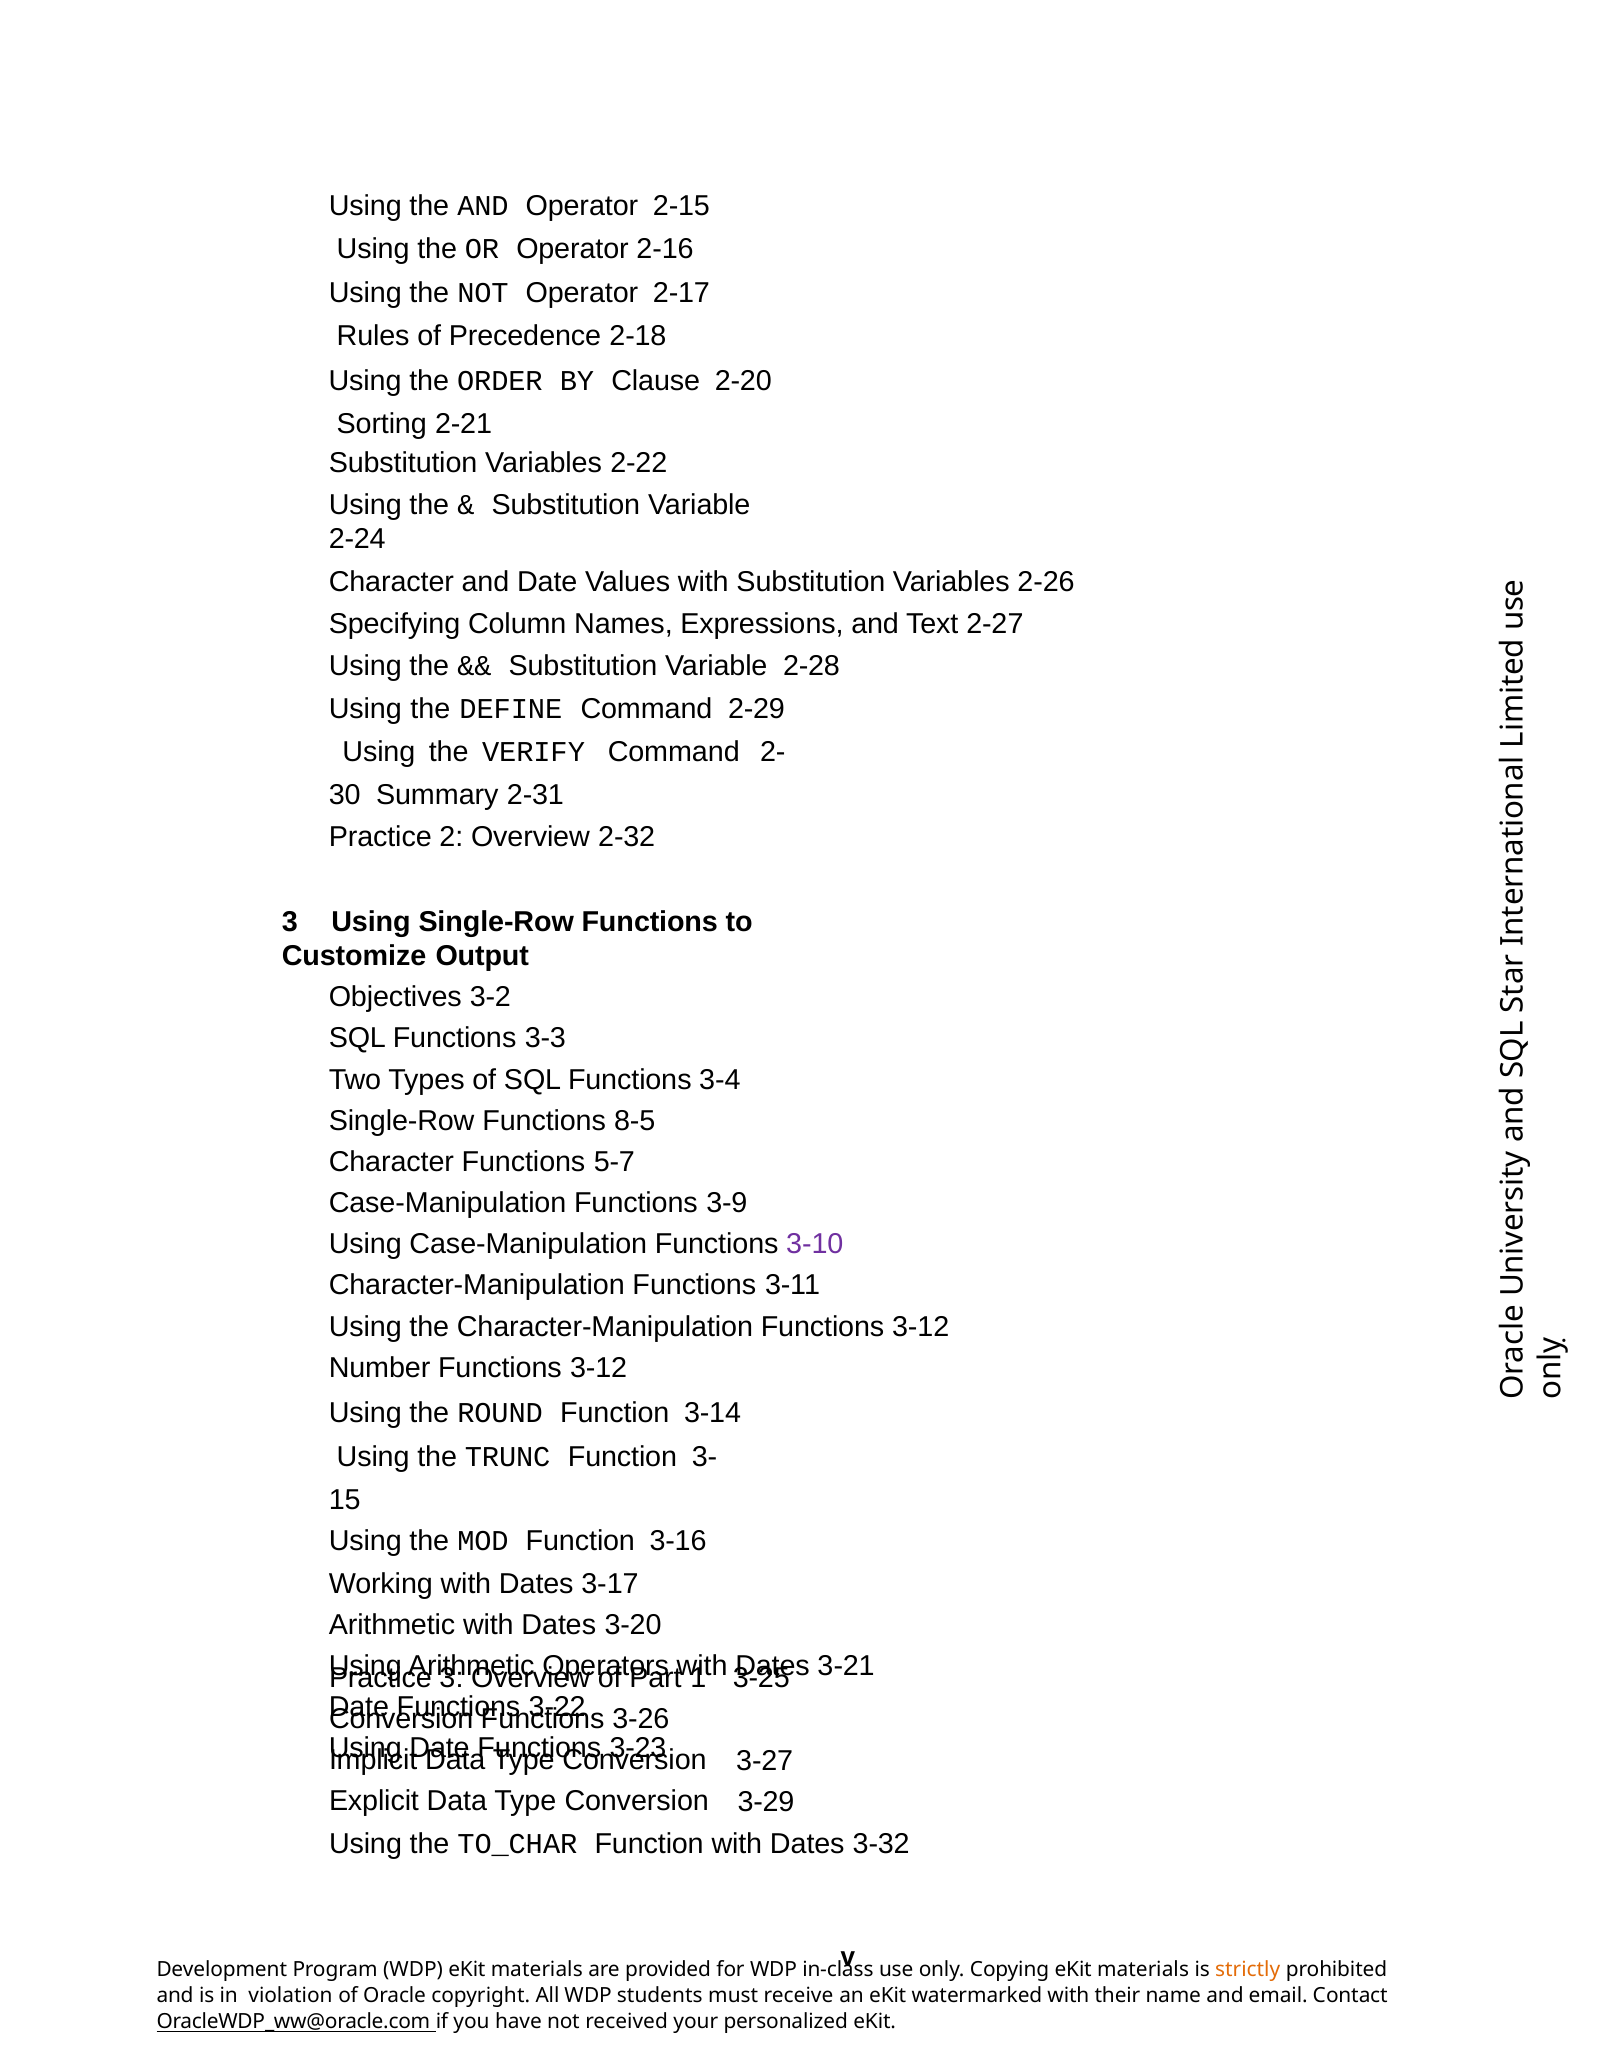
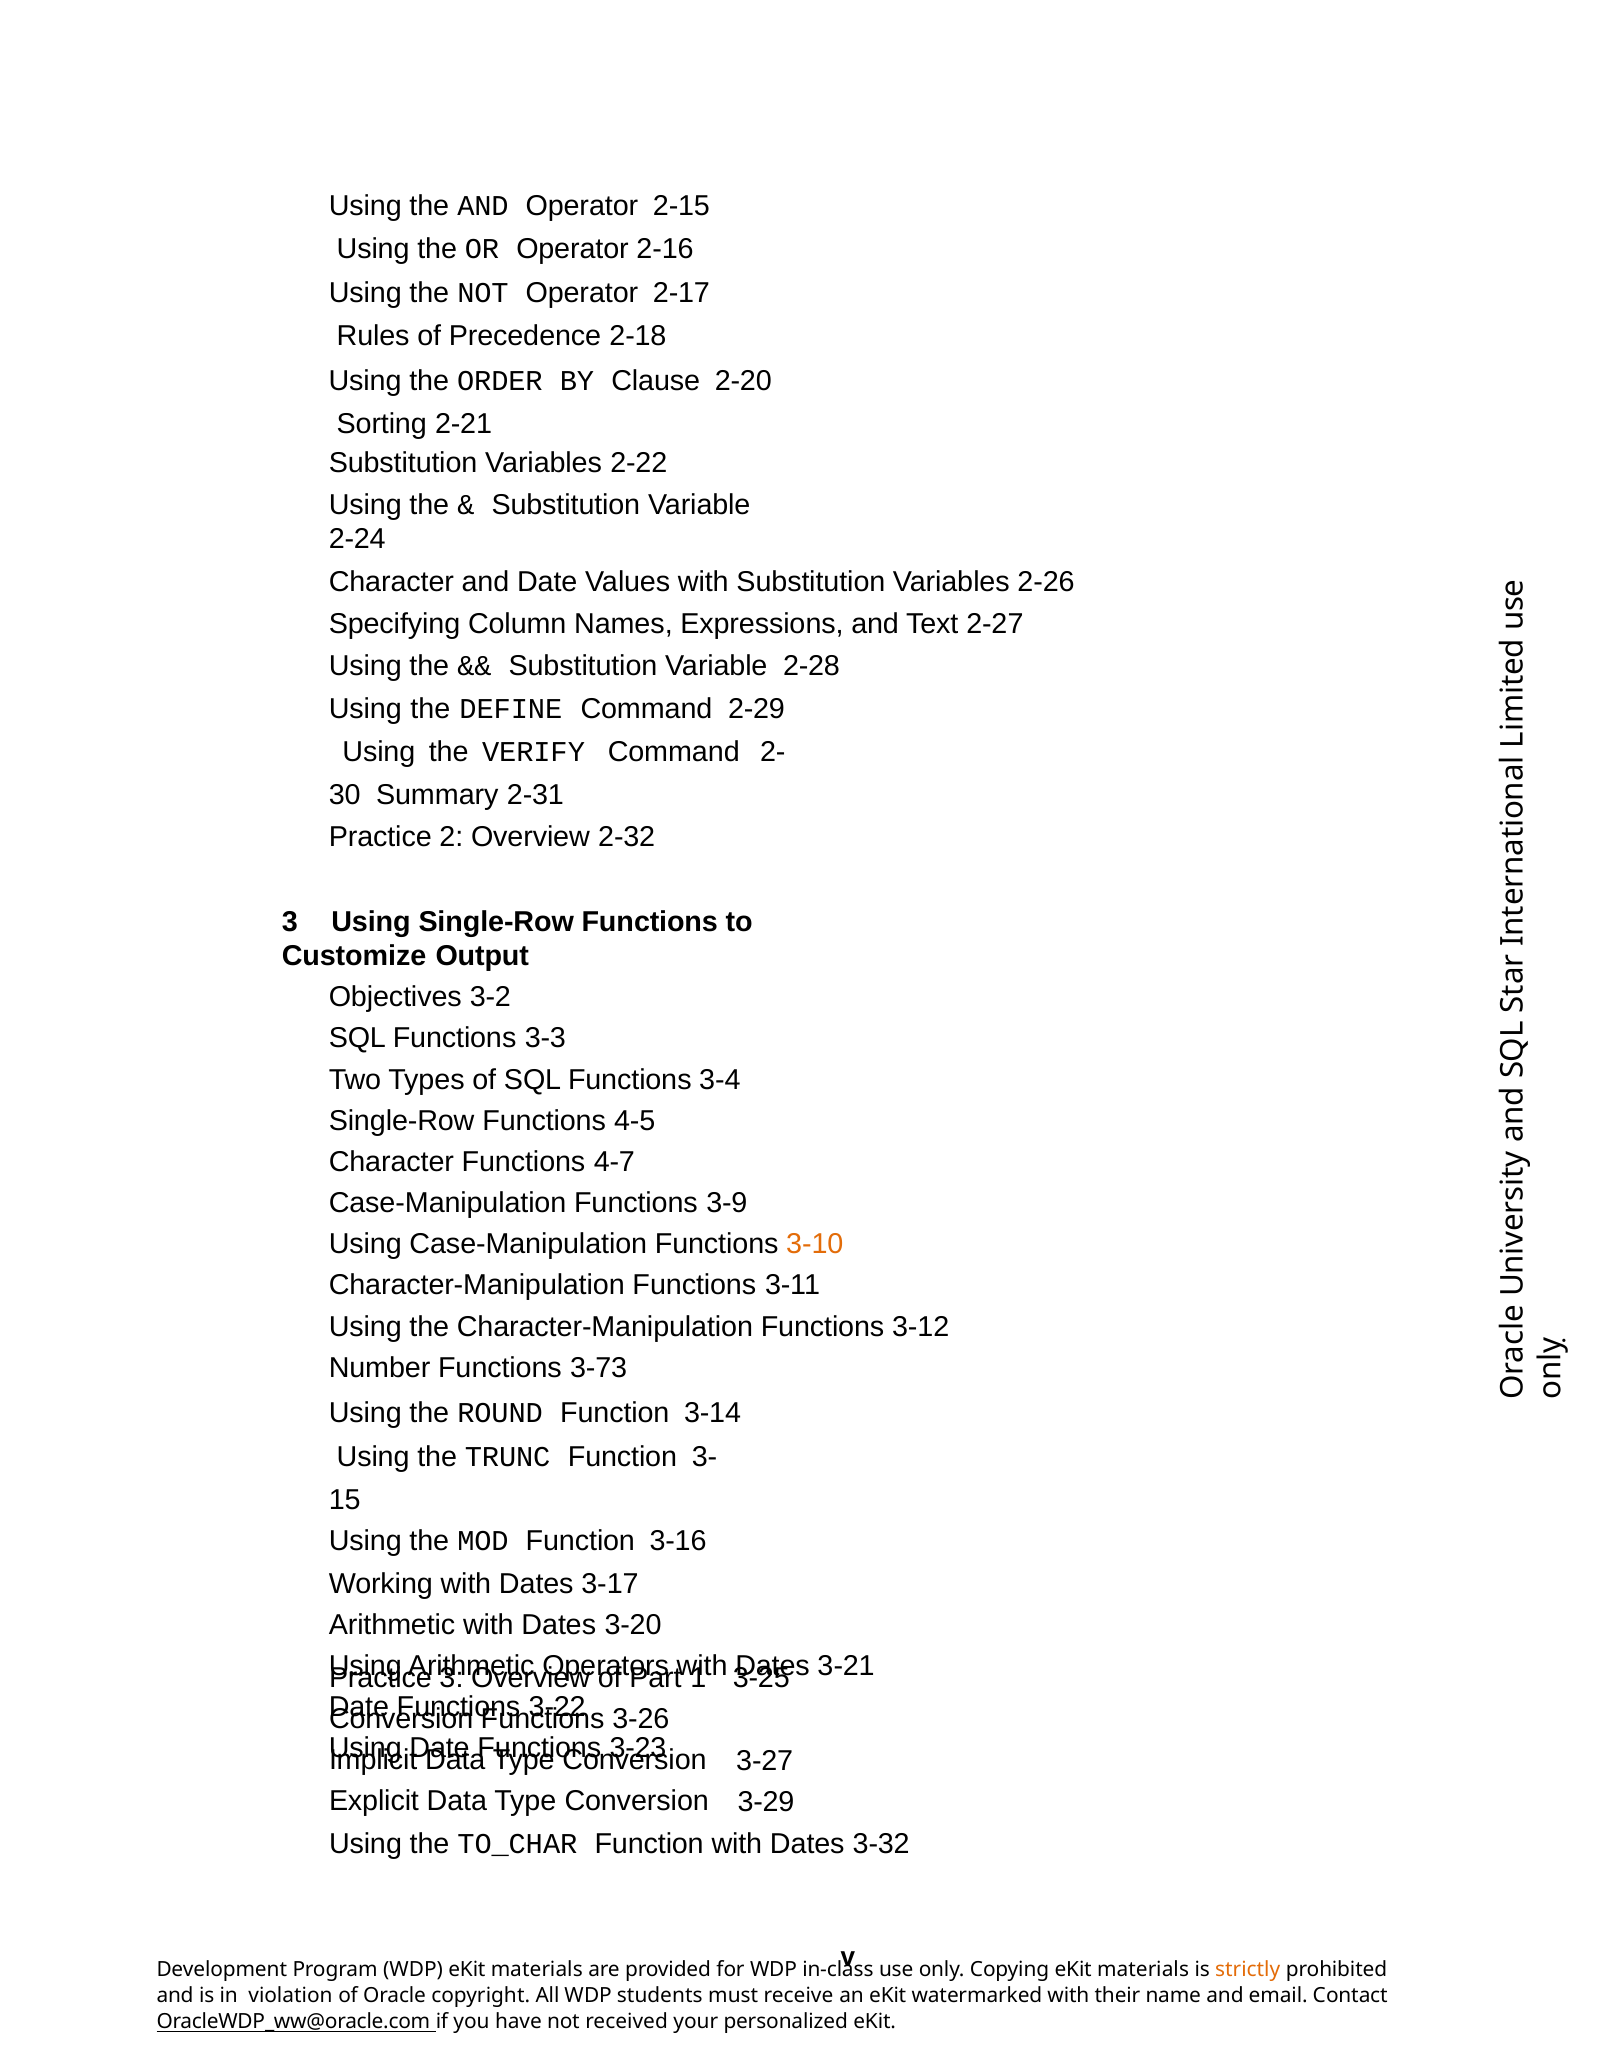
8-5: 8-5 -> 4-5
5-7: 5-7 -> 4-7
3-10 colour: purple -> orange
Number Functions 3-12: 3-12 -> 3-73
